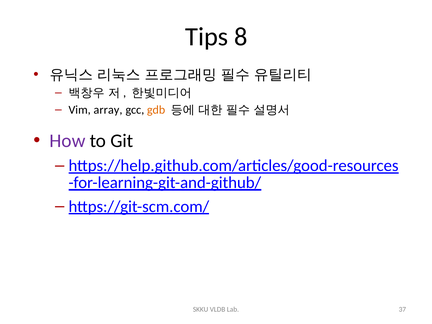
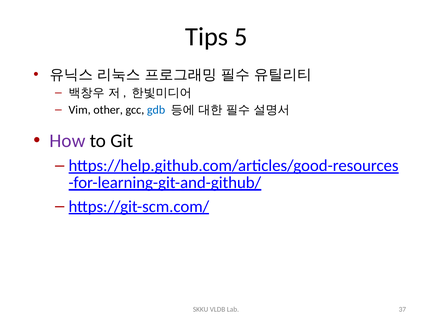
8: 8 -> 5
array: array -> other
gdb colour: orange -> blue
